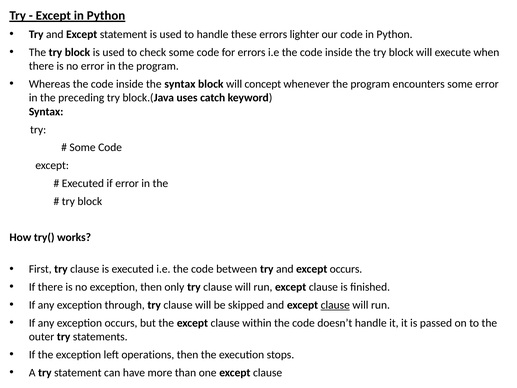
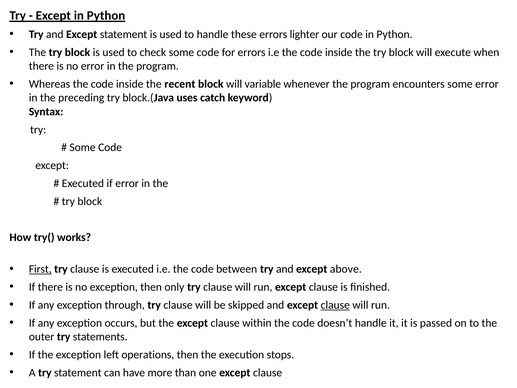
the syntax: syntax -> recent
concept: concept -> variable
First underline: none -> present
except occurs: occurs -> above
